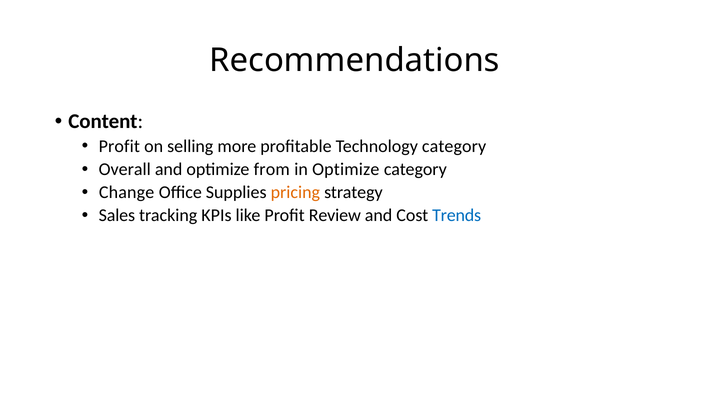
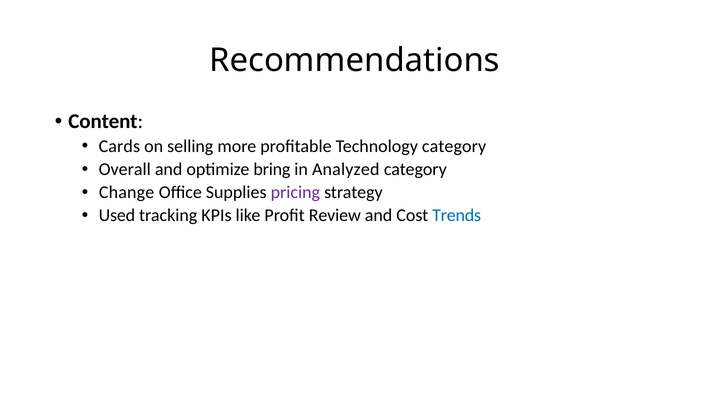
Profit at (119, 146): Profit -> Cards
from: from -> bring
in Optimize: Optimize -> Analyzed
pricing colour: orange -> purple
Sales: Sales -> Used
